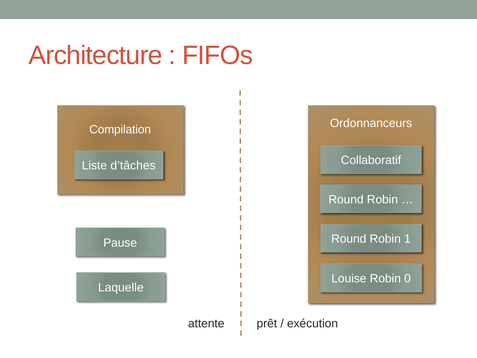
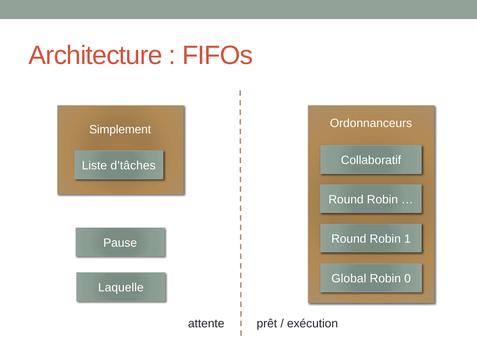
Compilation: Compilation -> Simplement
Louise: Louise -> Global
